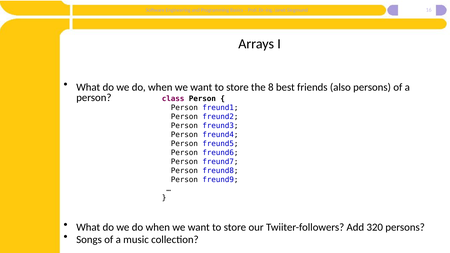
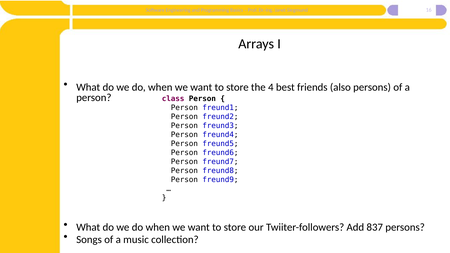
8: 8 -> 4
320: 320 -> 837
